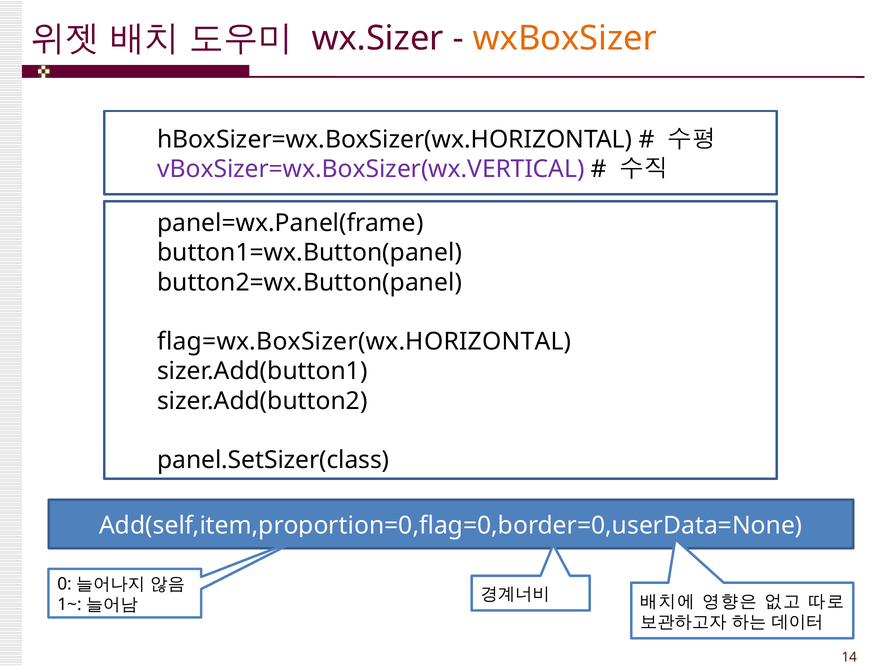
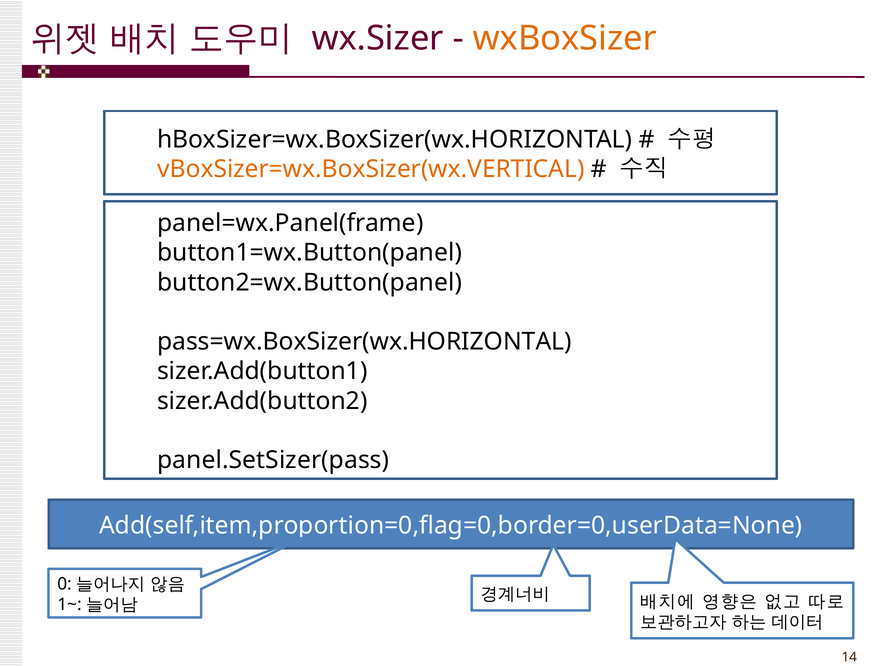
vBoxSizer=wx.BoxSizer(wx.VERTICAL colour: purple -> orange
flag=wx.BoxSizer(wx.HORIZONTAL: flag=wx.BoxSizer(wx.HORIZONTAL -> pass=wx.BoxSizer(wx.HORIZONTAL
panel.SetSizer(class: panel.SetSizer(class -> panel.SetSizer(pass
